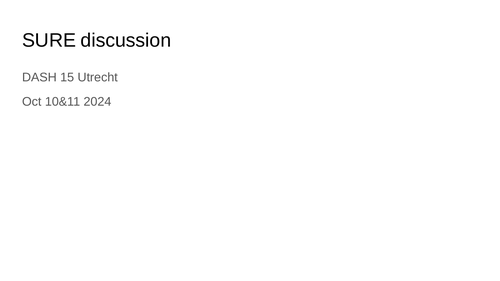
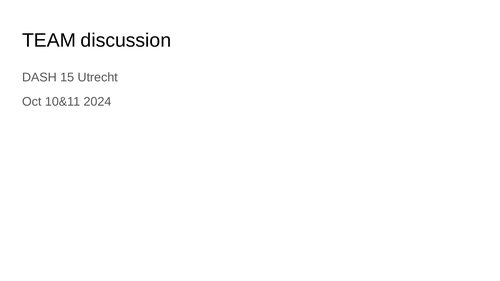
SURE: SURE -> TEAM
